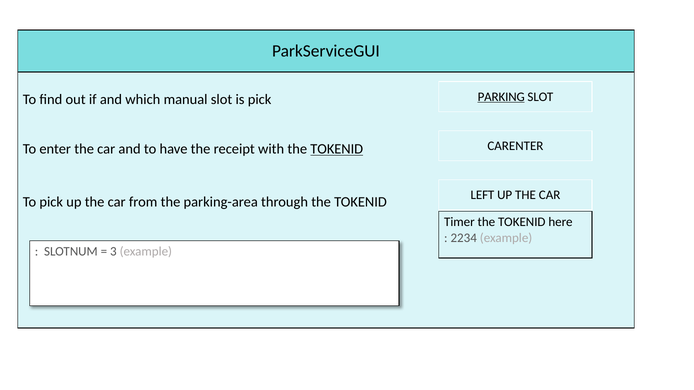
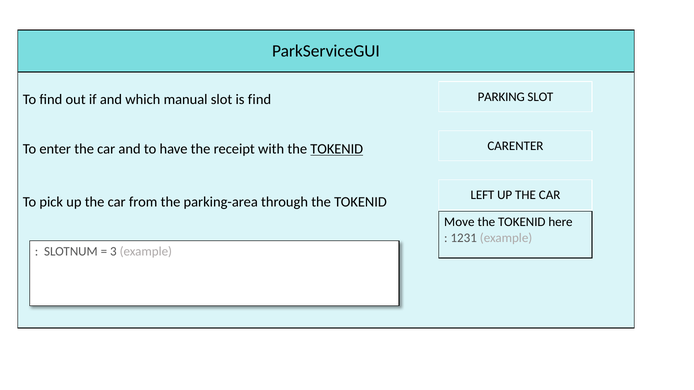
PARKING underline: present -> none
is pick: pick -> find
Timer: Timer -> Move
2234: 2234 -> 1231
